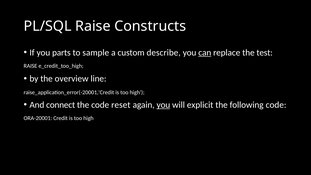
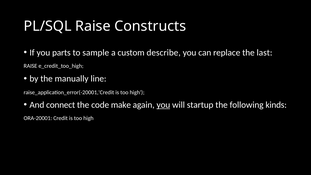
can underline: present -> none
test: test -> last
overview: overview -> manually
reset: reset -> make
explicit: explicit -> startup
following code: code -> kinds
